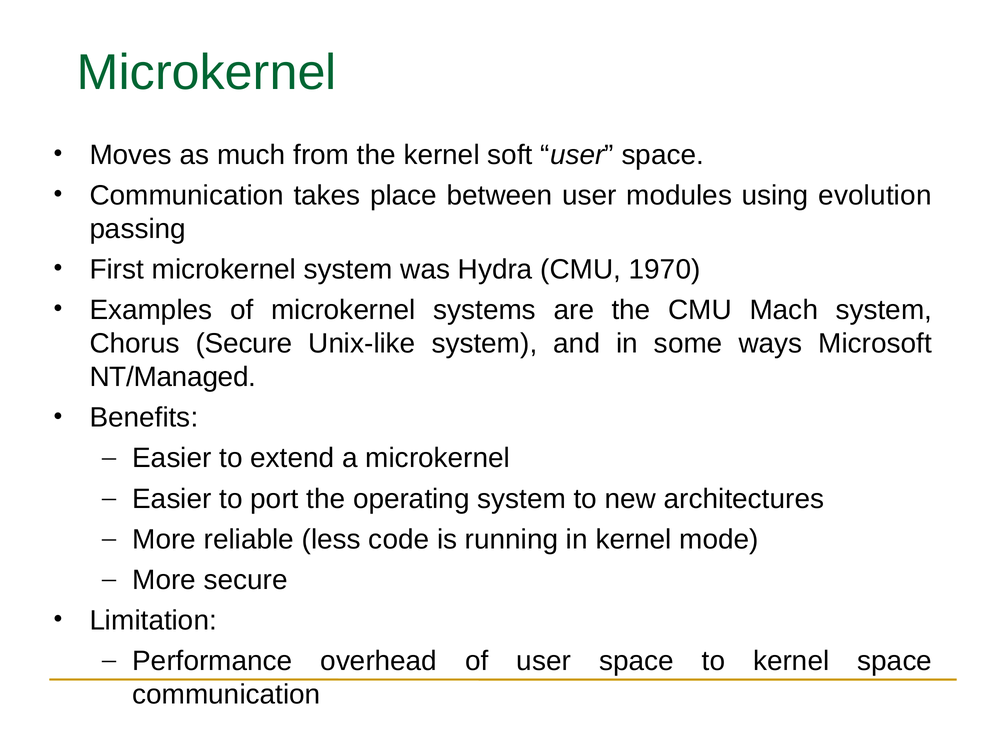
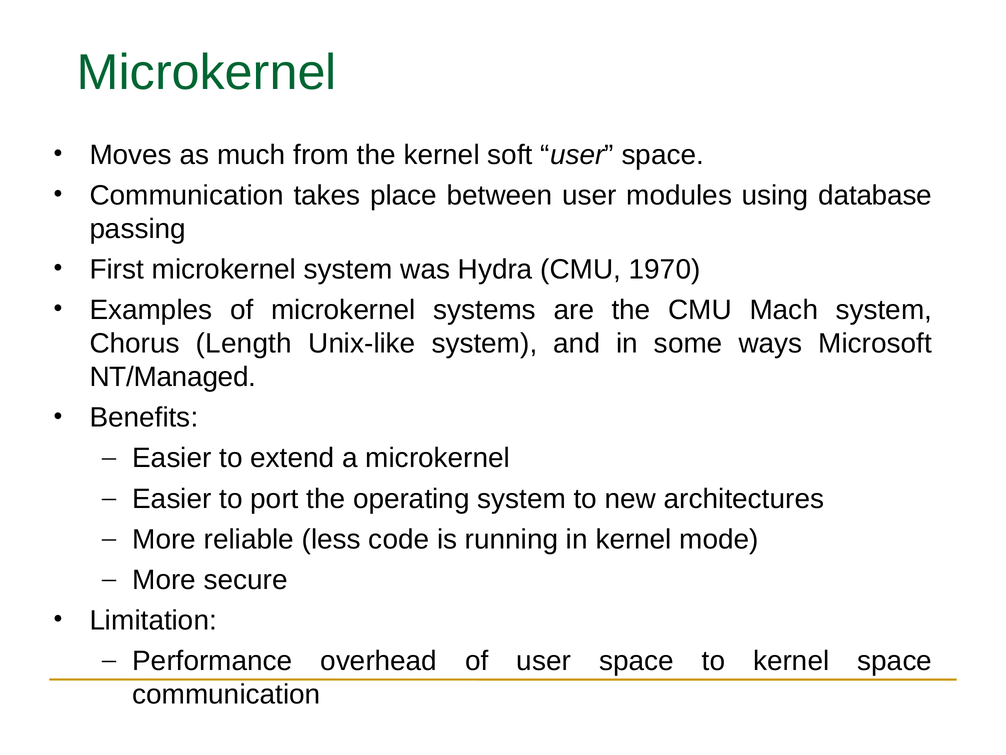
evolution: evolution -> database
Chorus Secure: Secure -> Length
